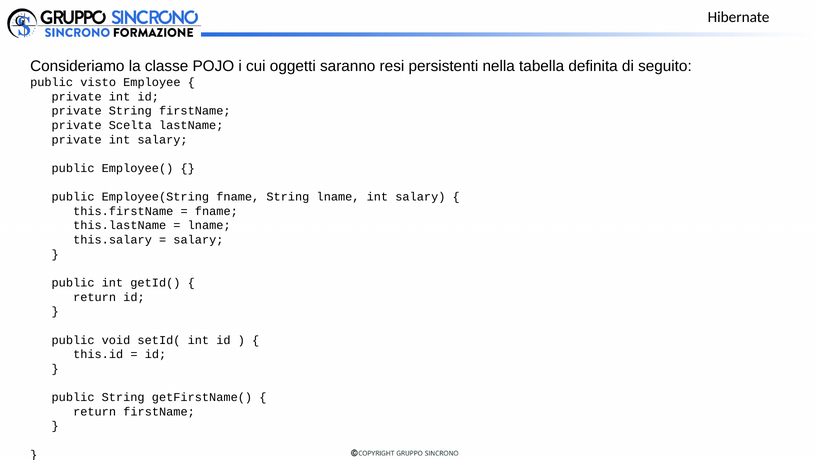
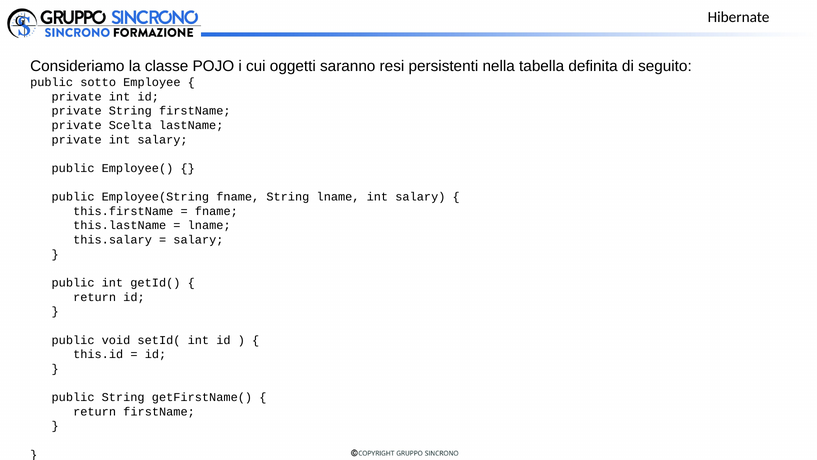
visto: visto -> sotto
